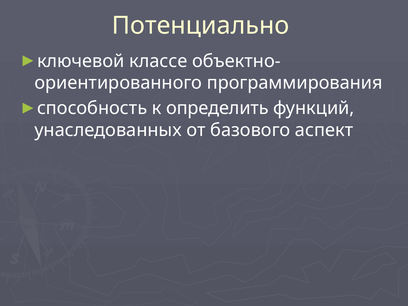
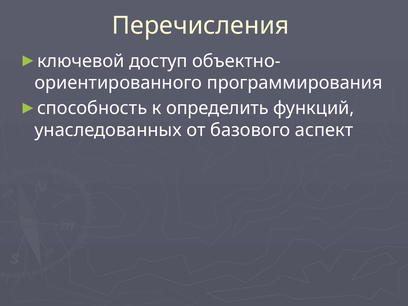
Потенциально: Потенциально -> Перечисления
классе: классе -> доступ
